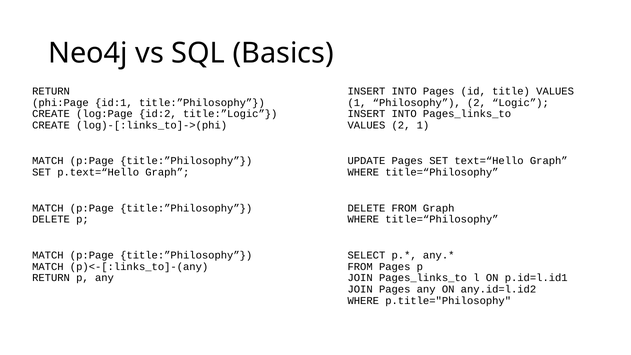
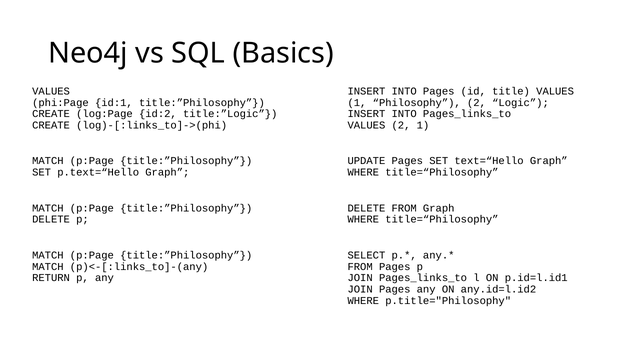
RETURN at (51, 91): RETURN -> VALUES
